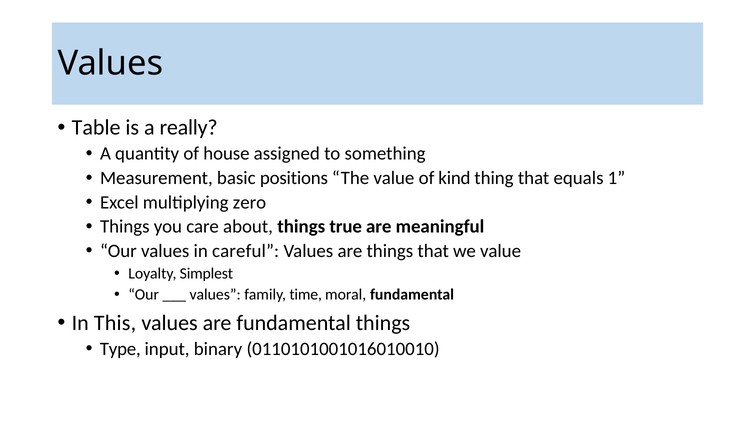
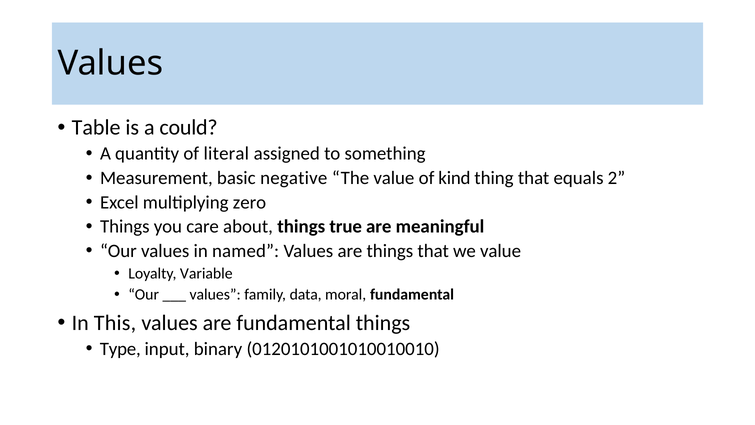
really: really -> could
house: house -> literal
positions: positions -> negative
1: 1 -> 2
careful: careful -> named
Simplest: Simplest -> Variable
time: time -> data
0110101001016010010: 0110101001016010010 -> 0120101001010010010
